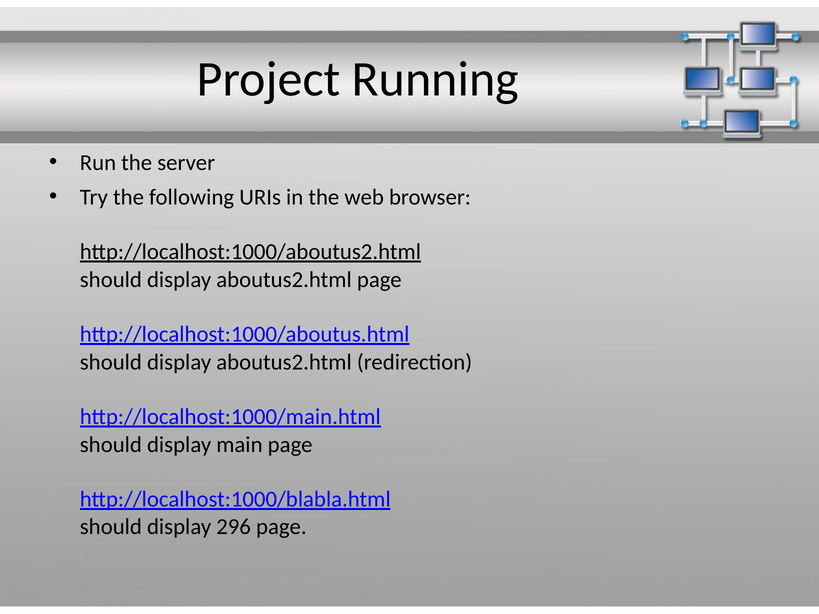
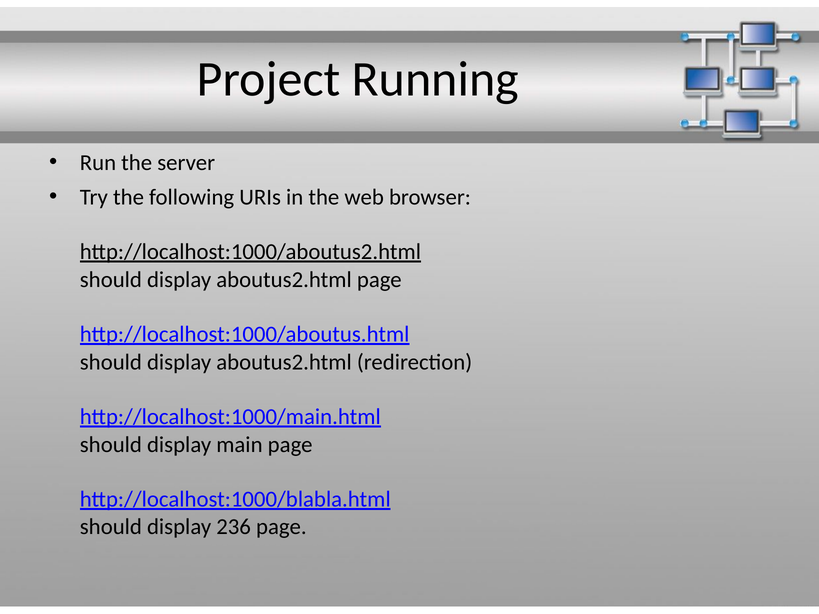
296: 296 -> 236
